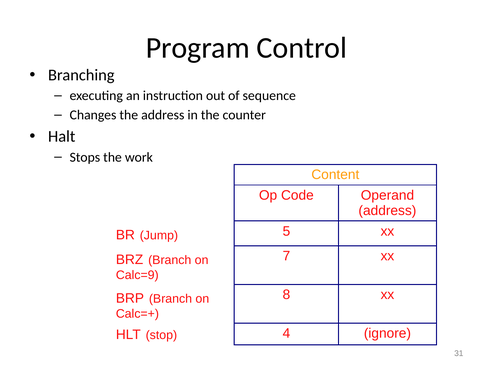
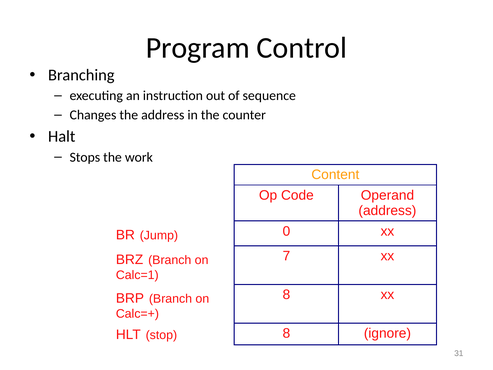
5: 5 -> 0
Calc=9: Calc=9 -> Calc=1
stop 4: 4 -> 8
